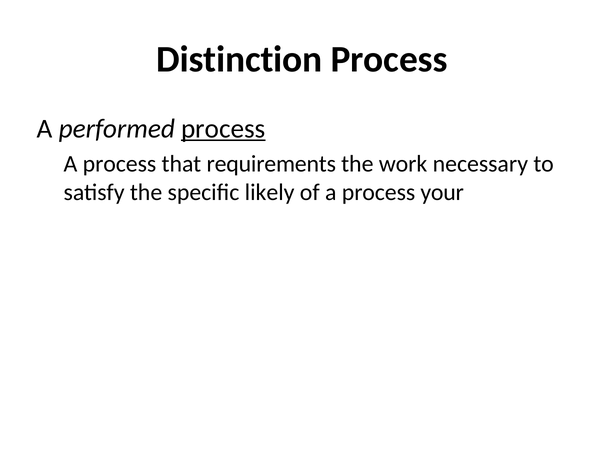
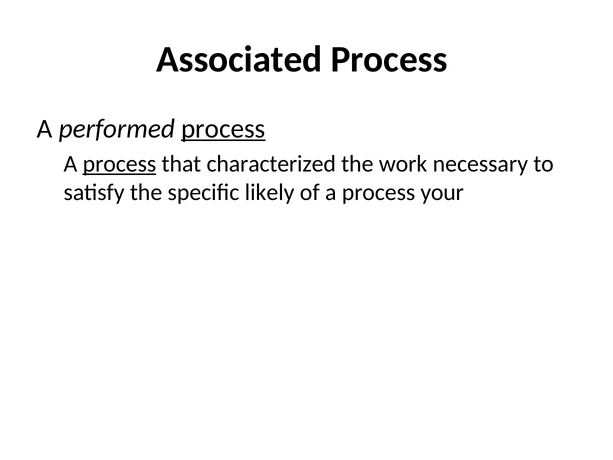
Distinction: Distinction -> Associated
process at (119, 164) underline: none -> present
requirements: requirements -> characterized
